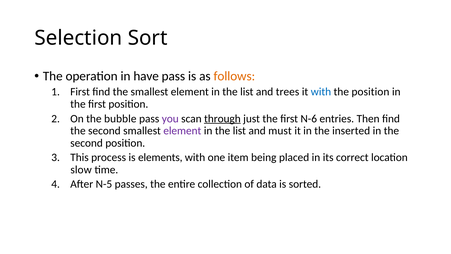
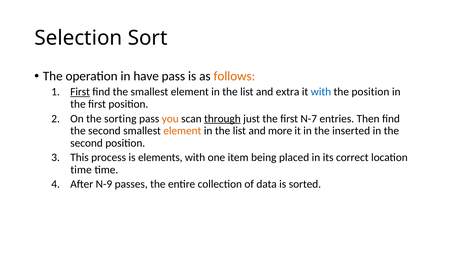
First at (80, 92) underline: none -> present
trees: trees -> extra
bubble: bubble -> sorting
you colour: purple -> orange
N-6: N-6 -> N-7
element at (182, 131) colour: purple -> orange
must: must -> more
slow at (81, 169): slow -> time
N-5: N-5 -> N-9
